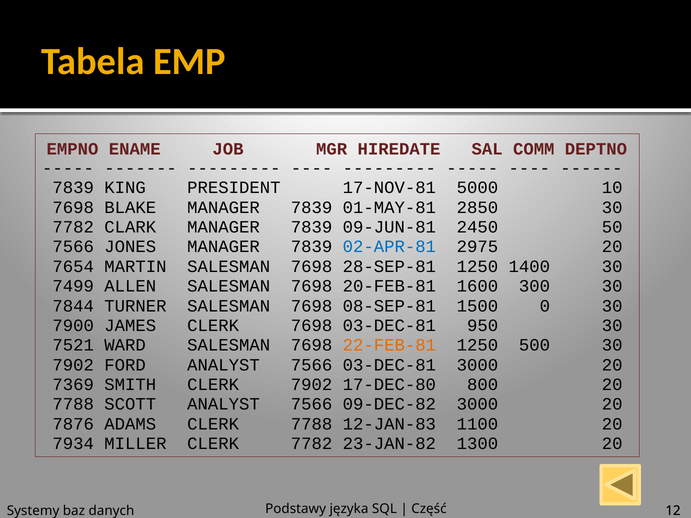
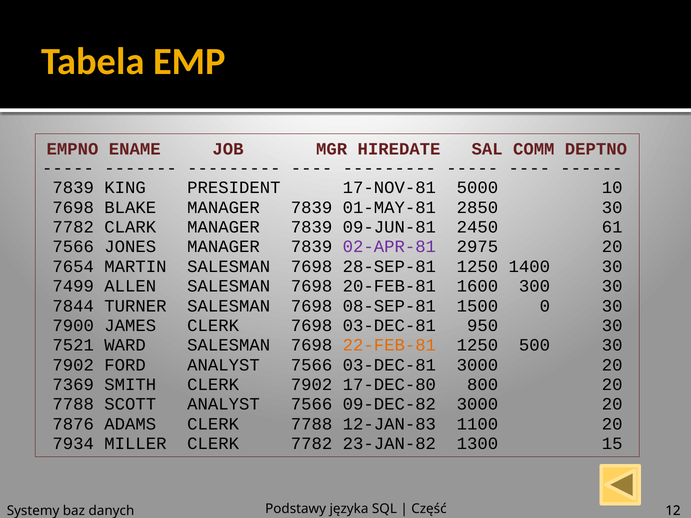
50: 50 -> 61
02-APR-81 colour: blue -> purple
1300 20: 20 -> 15
